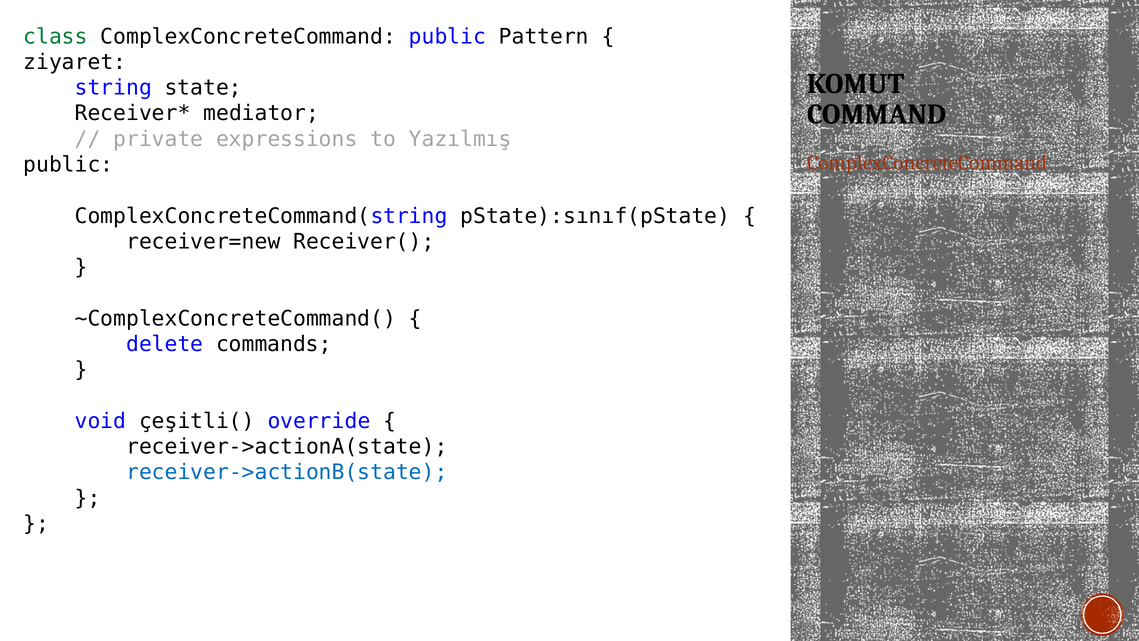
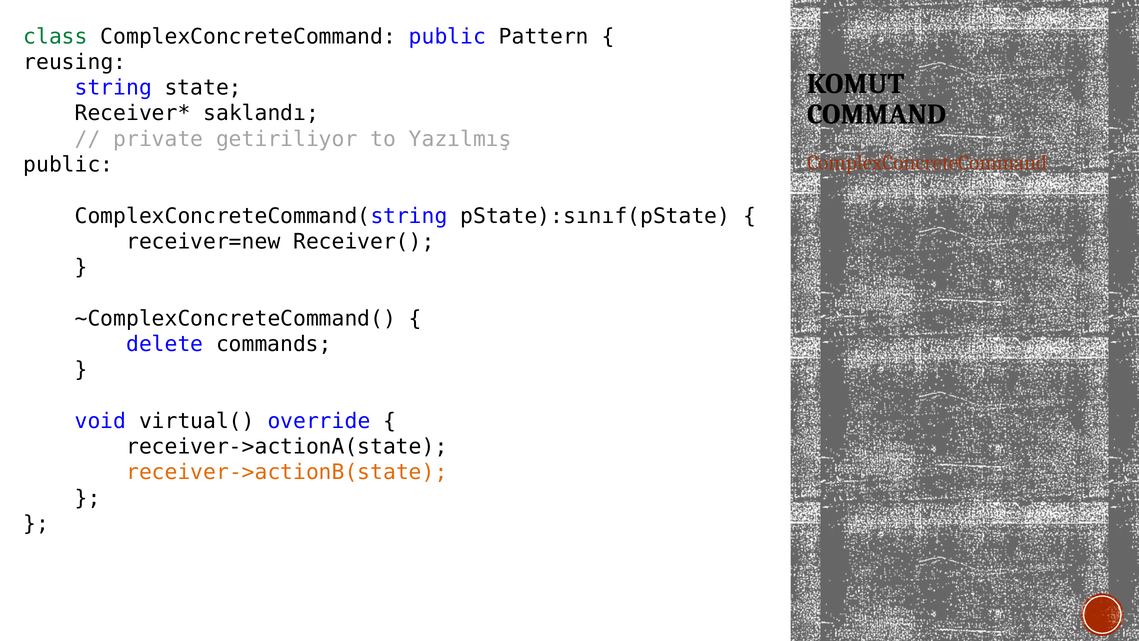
ziyaret: ziyaret -> reusing
mediator: mediator -> saklandı
expressions: expressions -> getiriliyor
çeşitli(: çeşitli( -> virtual(
receiver->actionB(state colour: blue -> orange
